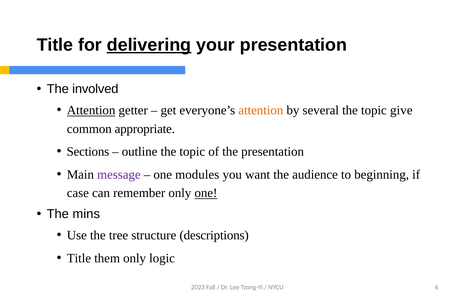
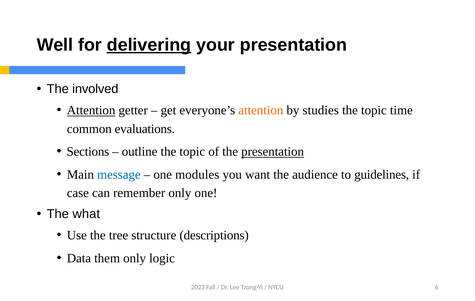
Title at (55, 45): Title -> Well
several: several -> studies
give: give -> time
appropriate: appropriate -> evaluations
presentation at (273, 152) underline: none -> present
message colour: purple -> blue
beginning: beginning -> guidelines
one at (206, 193) underline: present -> none
mins: mins -> what
Title at (79, 259): Title -> Data
